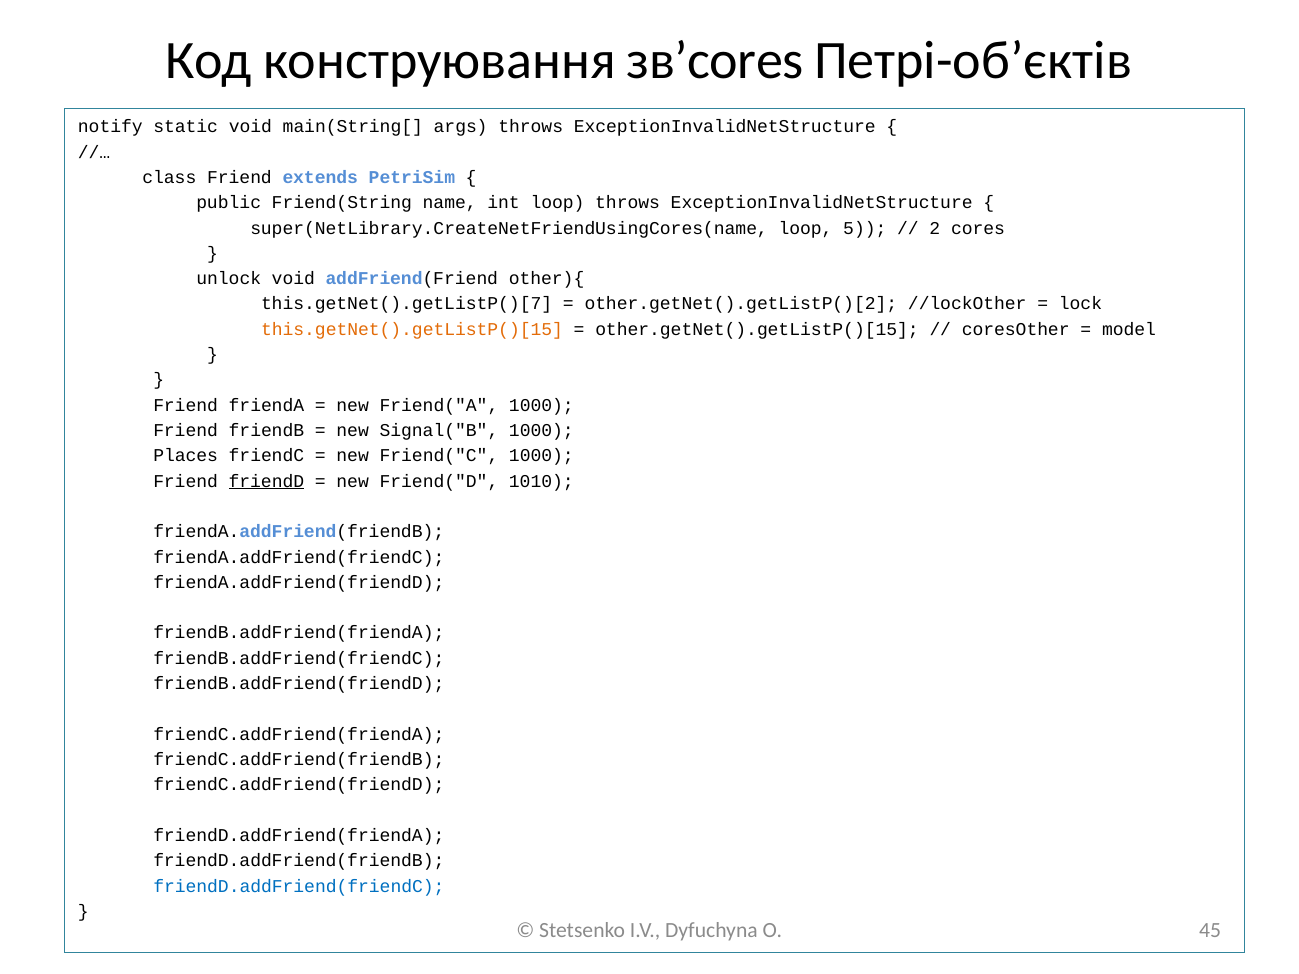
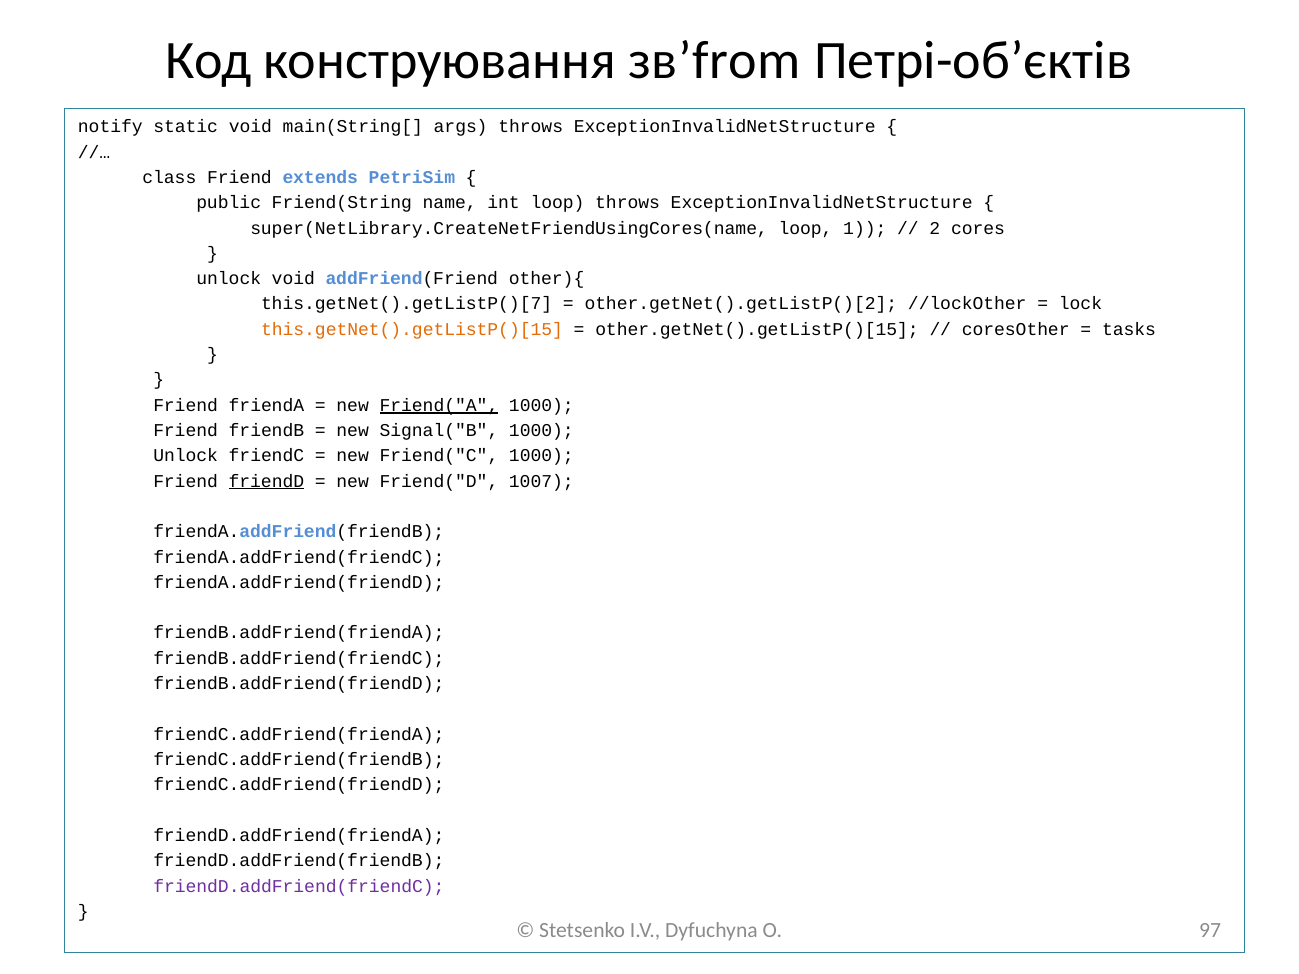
зв’cores: зв’cores -> зв’from
5: 5 -> 1
model: model -> tasks
Friend("A underline: none -> present
Places at (186, 456): Places -> Unlock
1010: 1010 -> 1007
friendD.addFriend(friendC colour: blue -> purple
45: 45 -> 97
